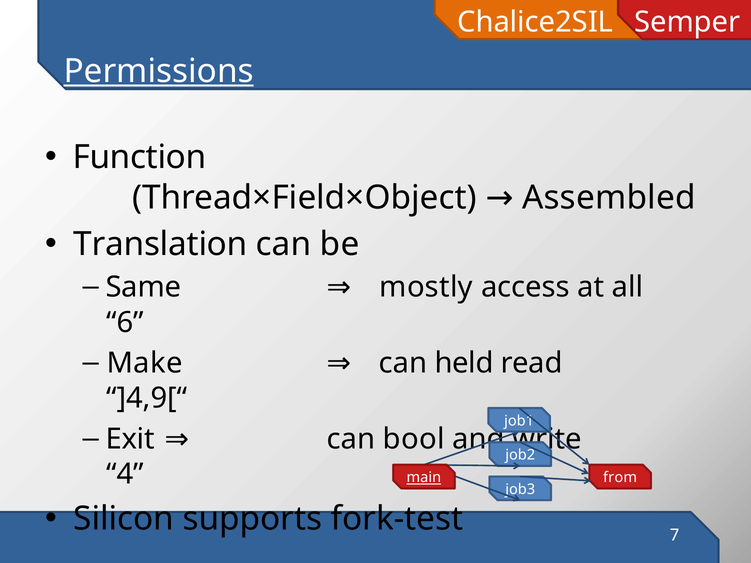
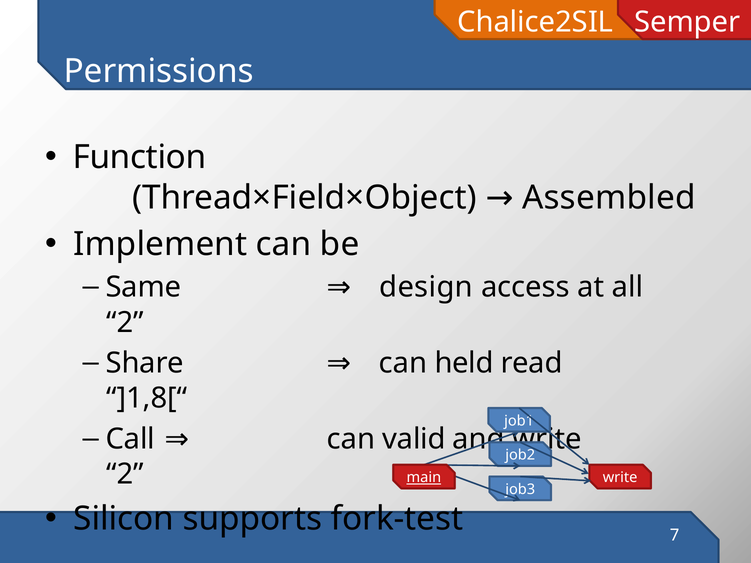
Permissions underline: present -> none
Translation: Translation -> Implement
mostly: mostly -> design
6 at (125, 323): 6 -> 2
Make: Make -> Share
]4,9[“: ]4,9[“ -> ]1,8[“
Exit: Exit -> Call
bool: bool -> valid
4 at (125, 475): 4 -> 2
from at (620, 478): from -> write
